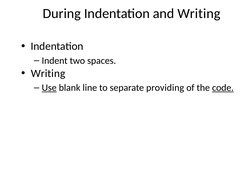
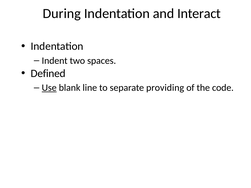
and Writing: Writing -> Interact
Writing at (48, 73): Writing -> Defined
code underline: present -> none
